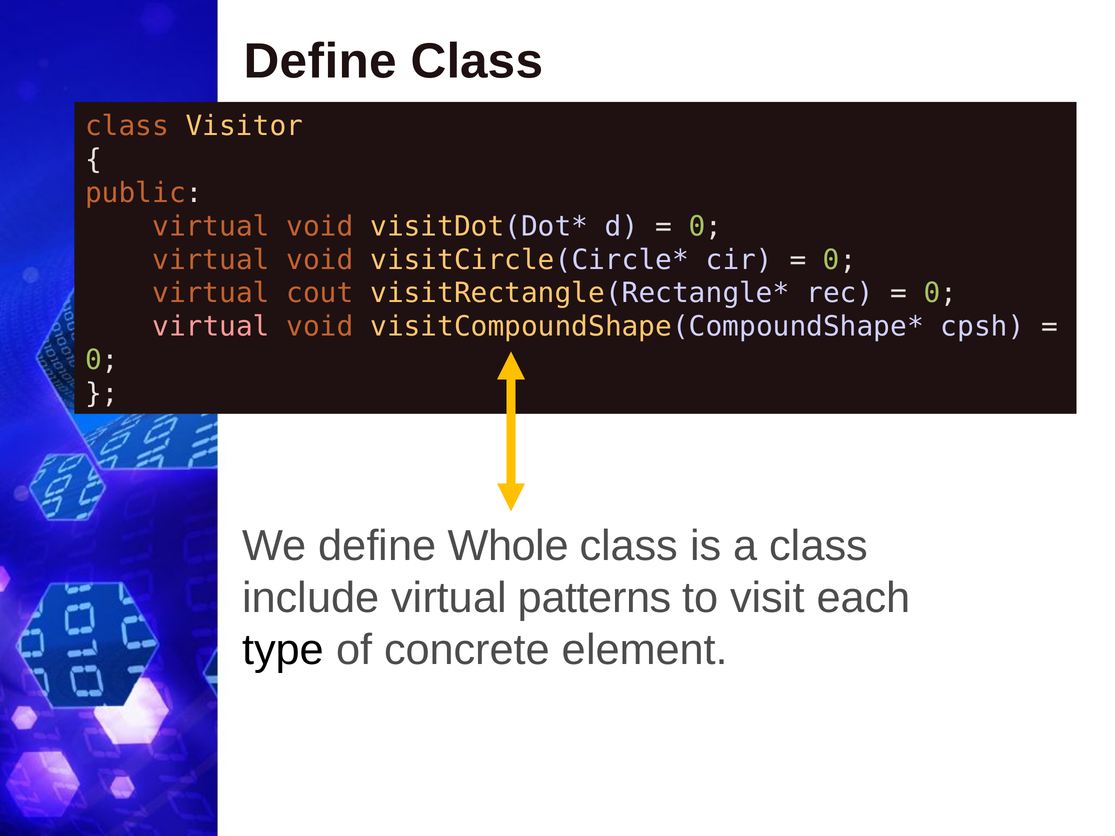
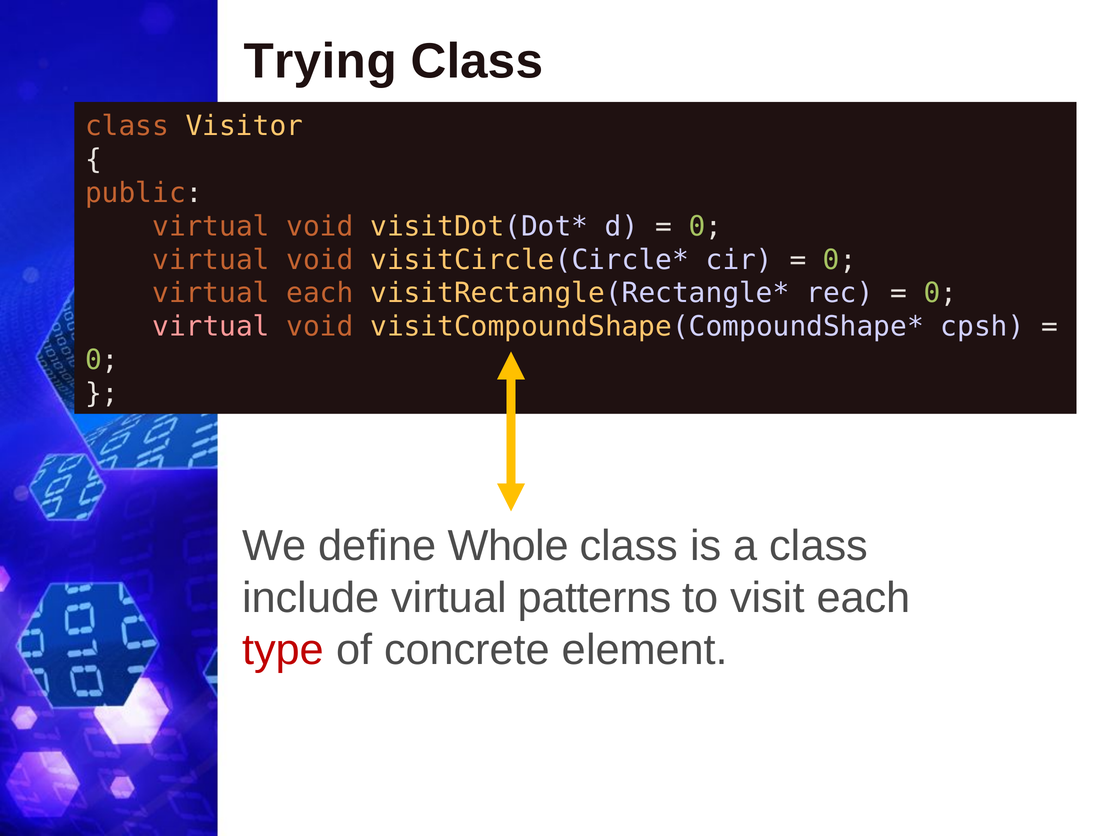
Define at (320, 62): Define -> Trying
virtual cout: cout -> each
type colour: black -> red
